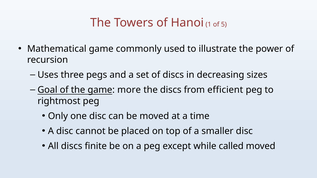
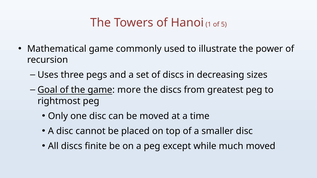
efficient: efficient -> greatest
called: called -> much
